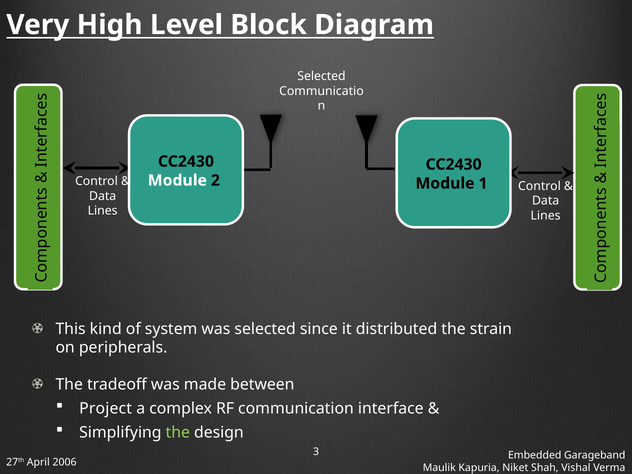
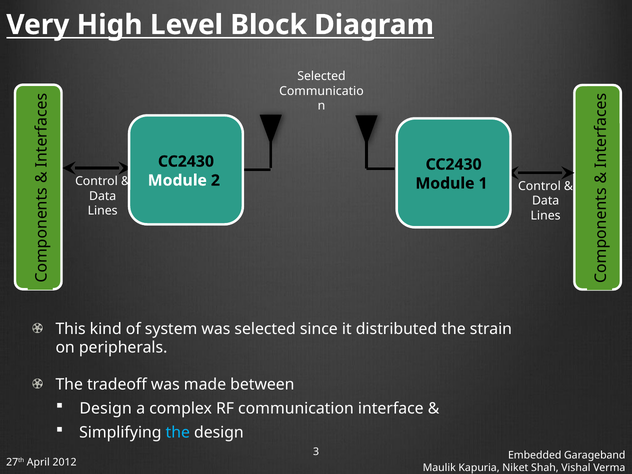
Project at (106, 409): Project -> Design
the at (178, 433) colour: light green -> light blue
2006: 2006 -> 2012
